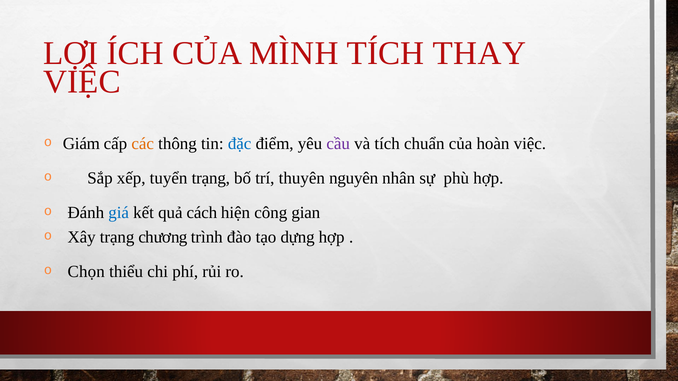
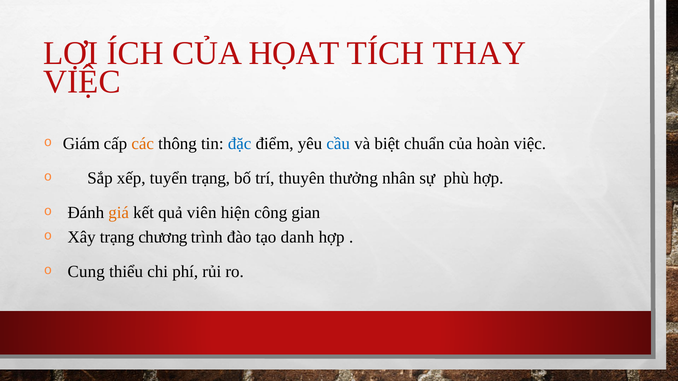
MÌNH: MÌNH -> HỌAT
cầu colour: purple -> blue
và tích: tích -> biệt
nguyên: nguyên -> thưởng
giá colour: blue -> orange
cách: cách -> viên
dựng: dựng -> danh
Chọn: Chọn -> Cung
